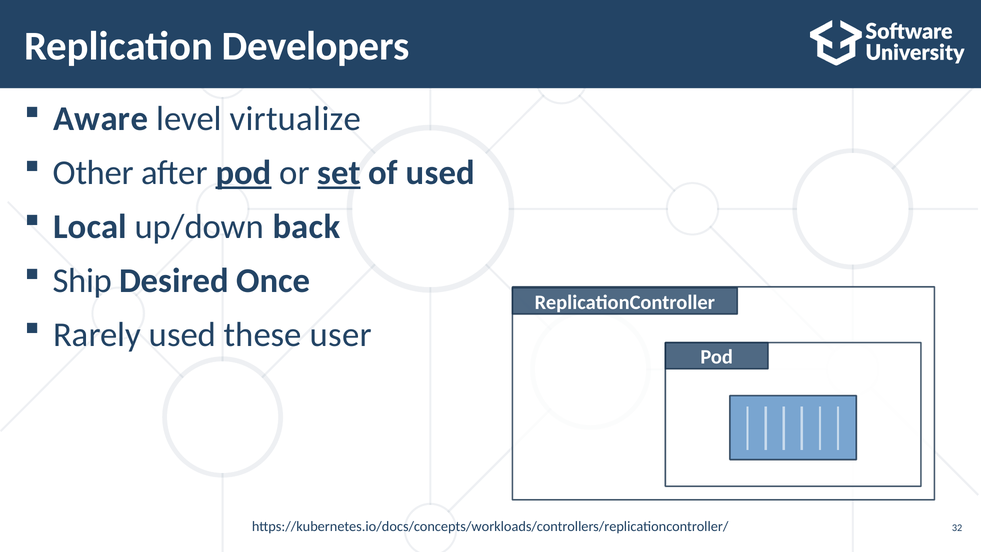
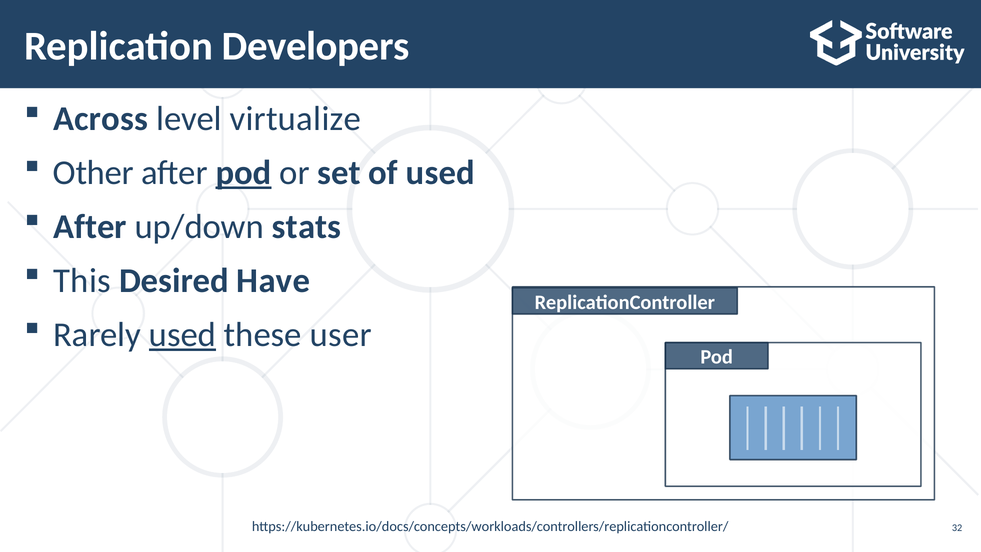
Aware: Aware -> Across
set underline: present -> none
Local at (90, 227): Local -> After
back: back -> stats
Ship: Ship -> This
Once: Once -> Have
used at (182, 335) underline: none -> present
